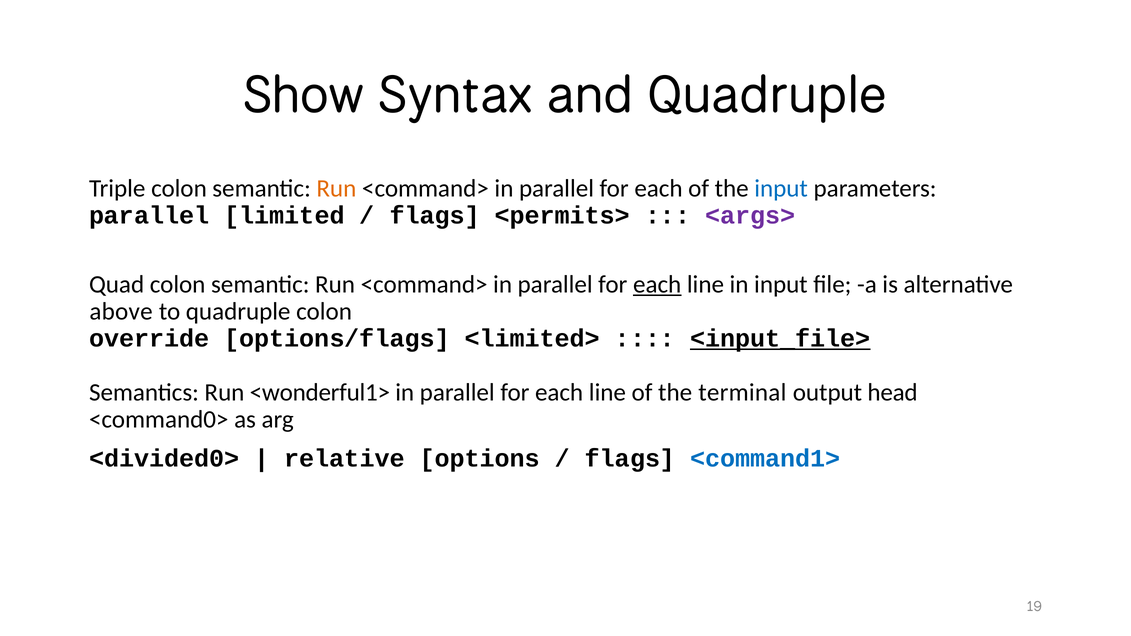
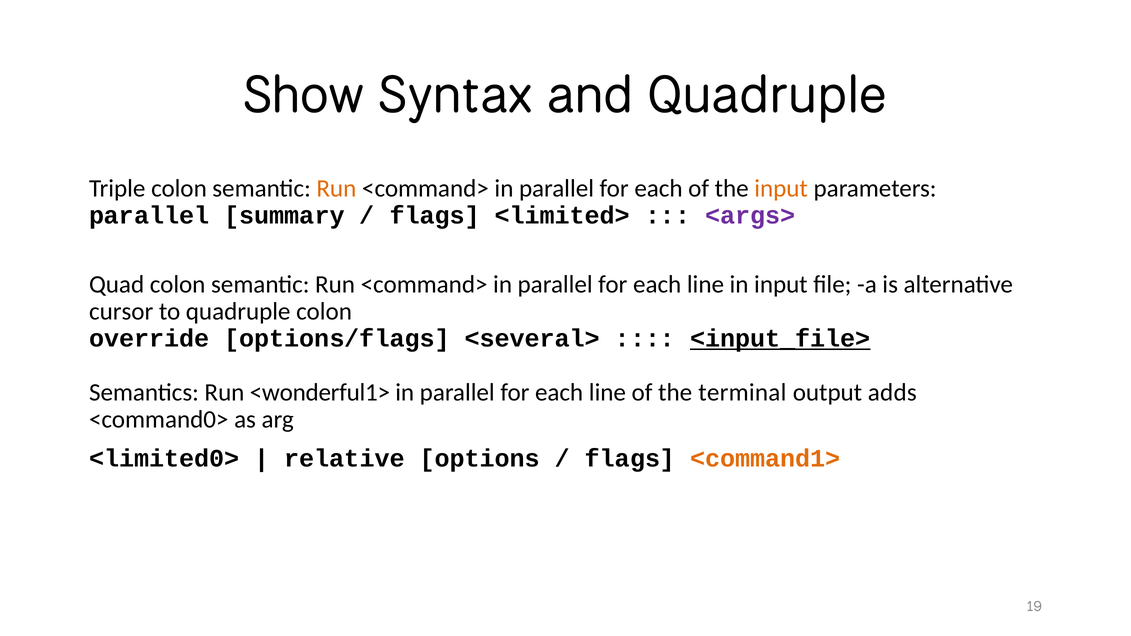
input at (781, 188) colour: blue -> orange
limited: limited -> summary
<permits>: <permits> -> <limited>
each at (657, 284) underline: present -> none
above: above -> cursor
<limited>: <limited> -> <several>
head: head -> adds
<divided0>: <divided0> -> <limited0>
<command1> colour: blue -> orange
